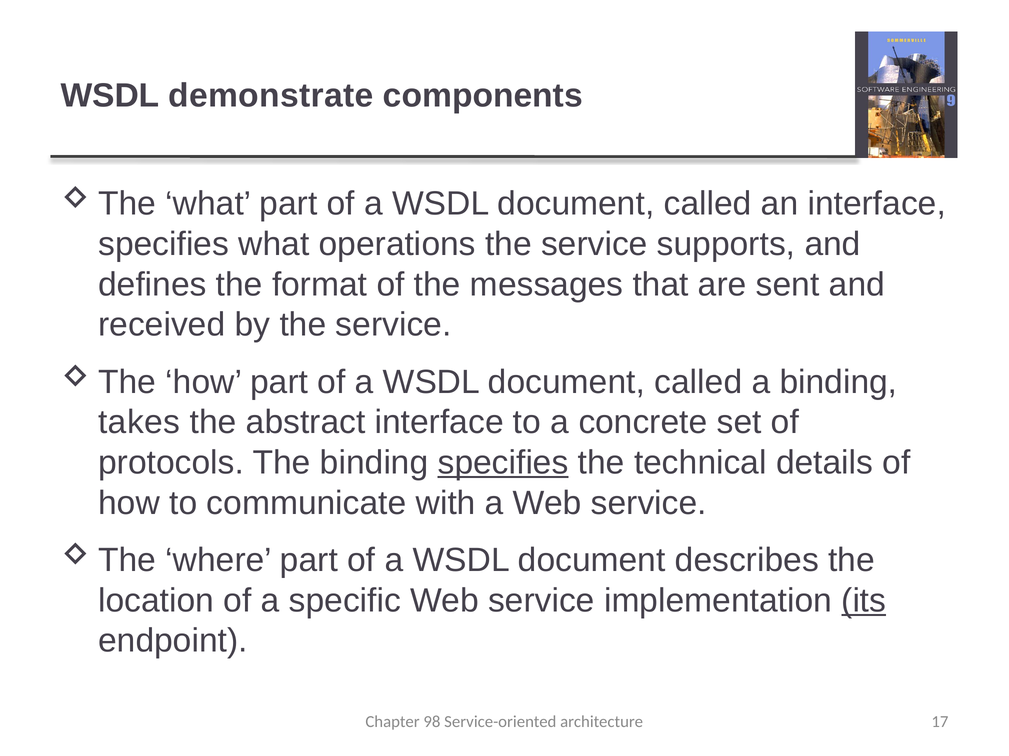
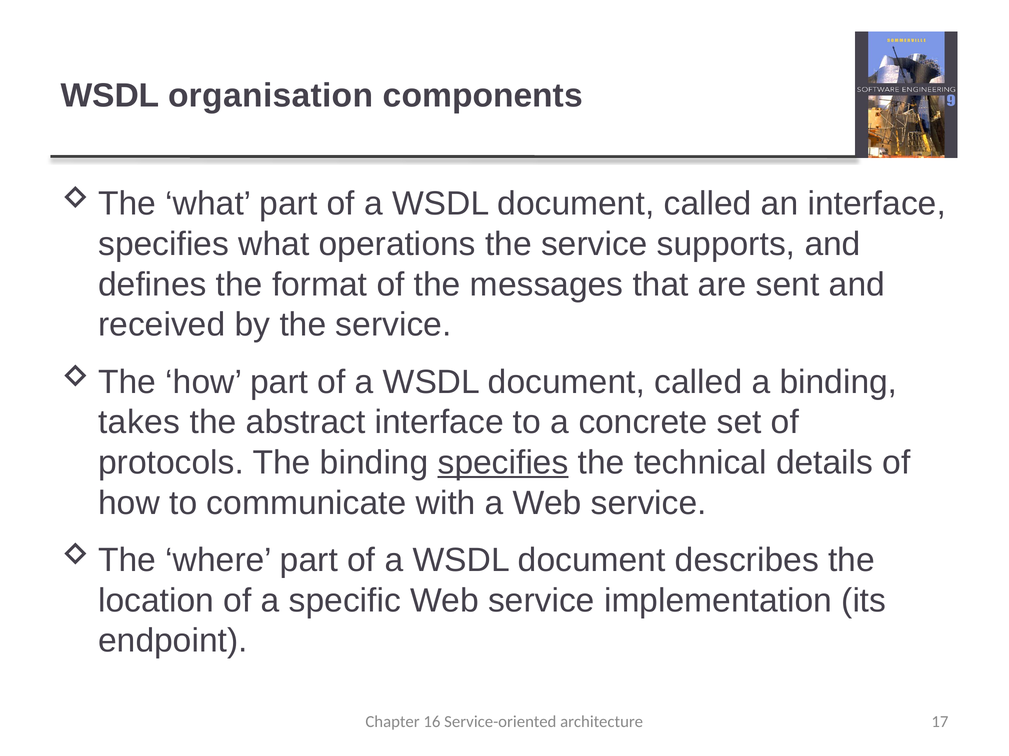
demonstrate: demonstrate -> organisation
its underline: present -> none
98: 98 -> 16
